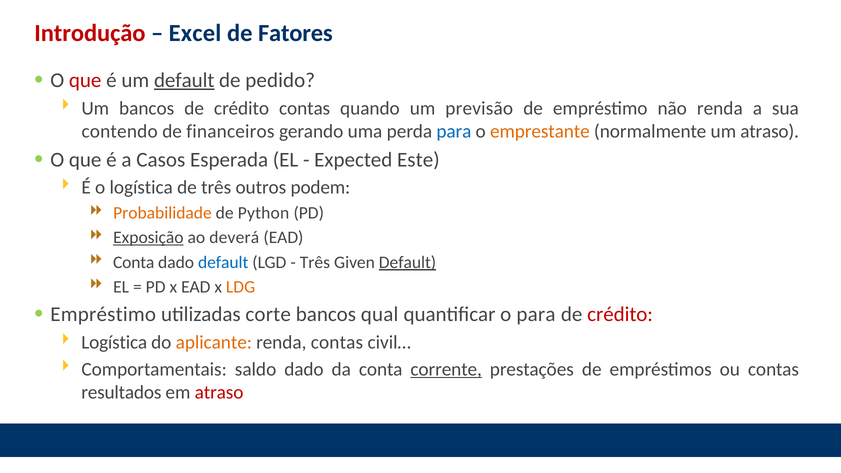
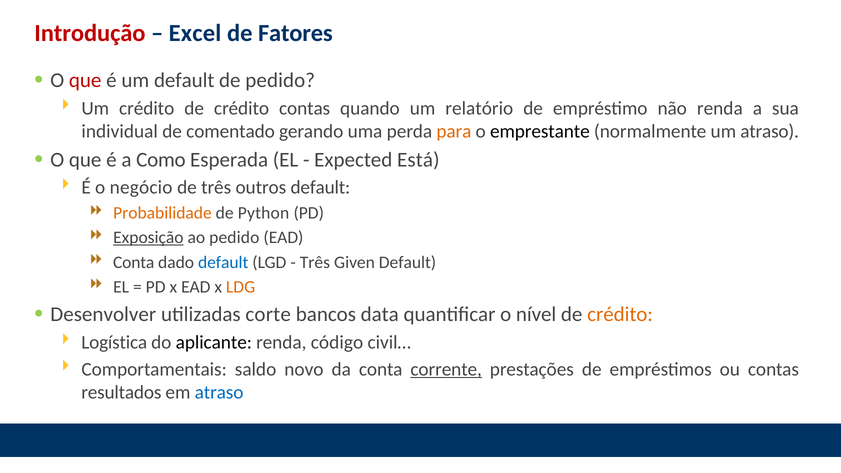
default at (184, 80) underline: present -> none
Um bancos: bancos -> crédito
previsão: previsão -> relatório
contendo: contendo -> individual
financeiros: financeiros -> comentado
para at (454, 131) colour: blue -> orange
emprestante colour: orange -> black
Casos: Casos -> Como
Este: Este -> Está
o logística: logística -> negócio
outros podem: podem -> default
ao deverá: deverá -> pedido
Default at (408, 262) underline: present -> none
Empréstimo at (103, 314): Empréstimo -> Desenvolver
qual: qual -> data
o para: para -> nível
crédito at (620, 314) colour: red -> orange
aplicante colour: orange -> black
renda contas: contas -> código
saldo dado: dado -> novo
atraso at (219, 392) colour: red -> blue
